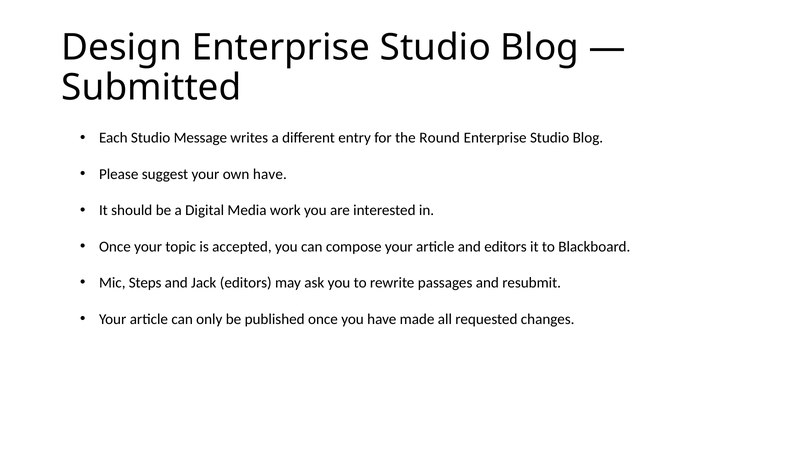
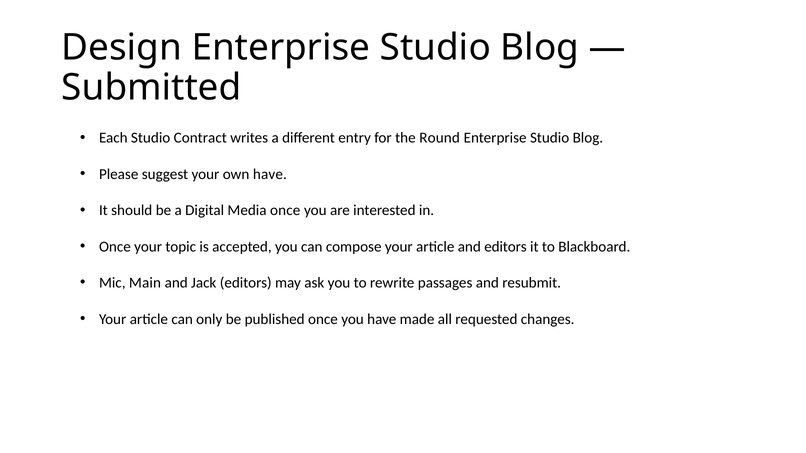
Message: Message -> Contract
Media work: work -> once
Steps: Steps -> Main
